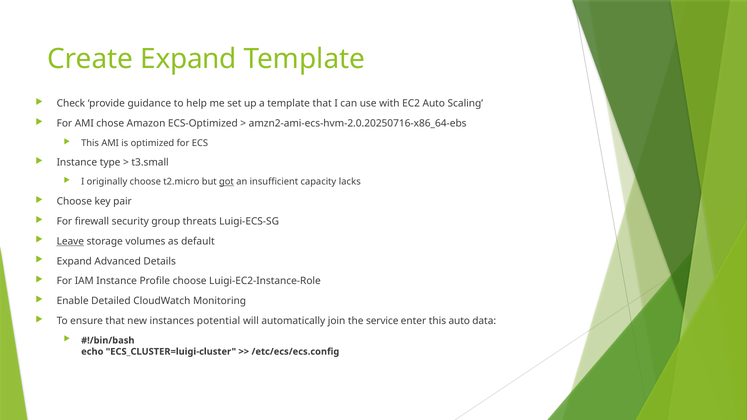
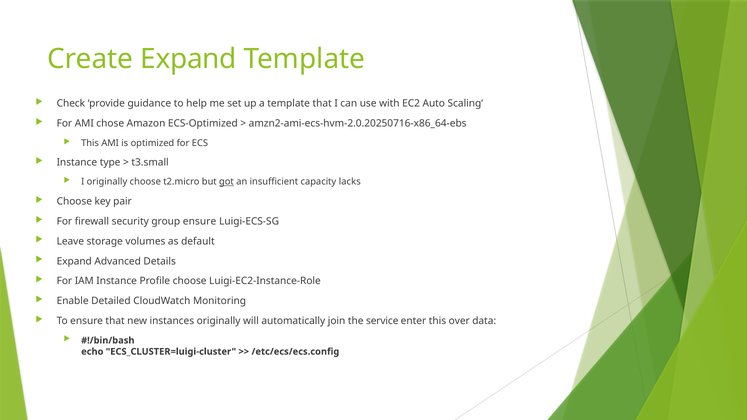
group threats: threats -> ensure
Leave underline: present -> none
instances potential: potential -> originally
this auto: auto -> over
